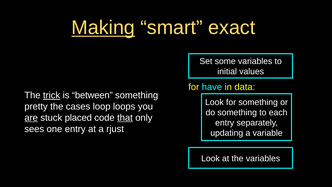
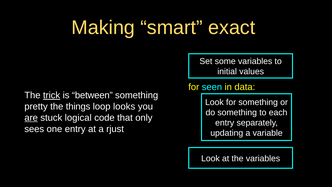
Making underline: present -> none
have: have -> seen
cases: cases -> things
loops: loops -> looks
placed: placed -> logical
that underline: present -> none
